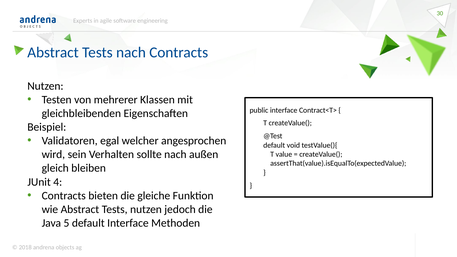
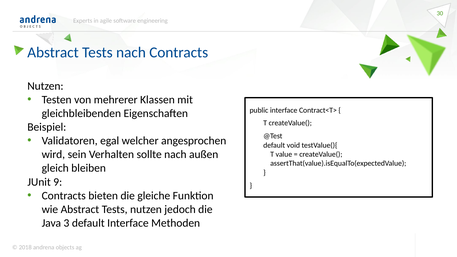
4: 4 -> 9
5: 5 -> 3
